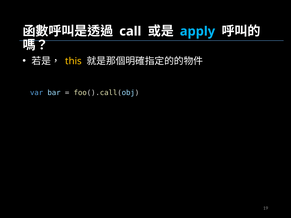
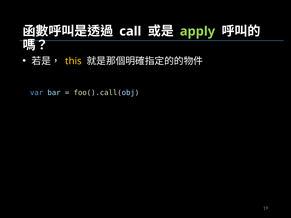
apply colour: light blue -> light green
